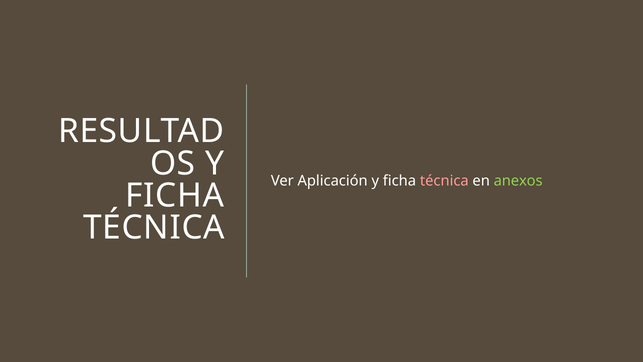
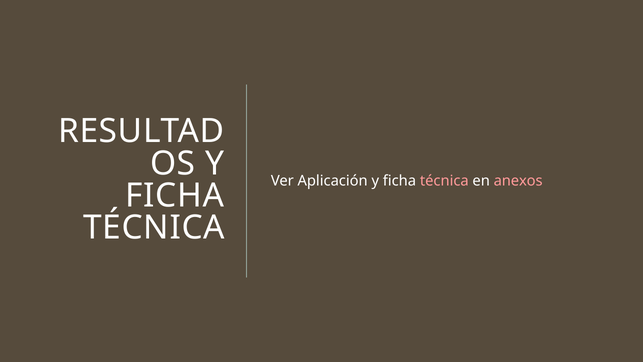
anexos colour: light green -> pink
